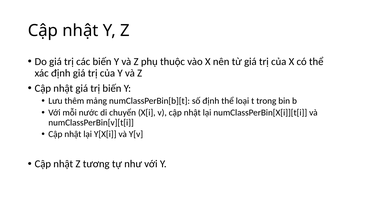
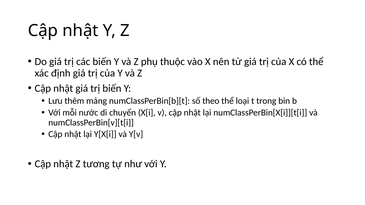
số định: định -> theo
